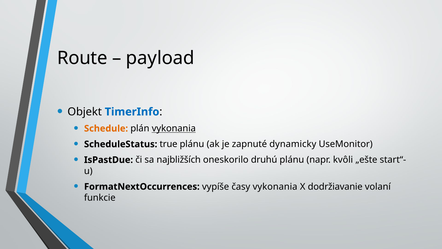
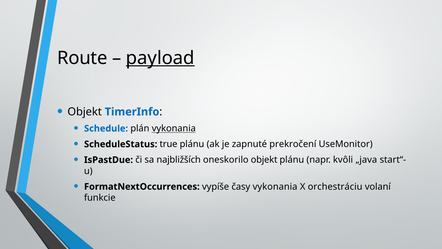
payload underline: none -> present
Schedule colour: orange -> blue
dynamicky: dynamicky -> prekročení
oneskorilo druhú: druhú -> objekt
„ešte: „ešte -> „java
dodržiavanie: dodržiavanie -> orchestráciu
